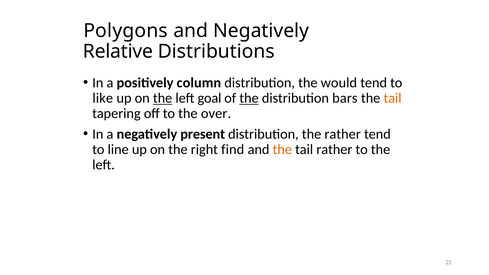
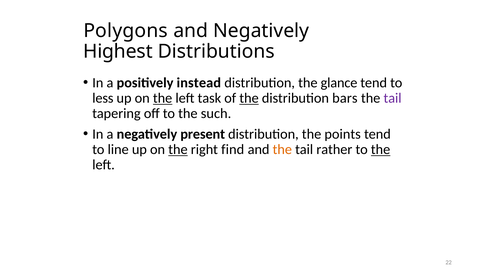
Relative: Relative -> Highest
column: column -> instead
would: would -> glance
like: like -> less
goal: goal -> task
tail at (393, 98) colour: orange -> purple
over: over -> such
the rather: rather -> points
the at (178, 150) underline: none -> present
the at (381, 150) underline: none -> present
